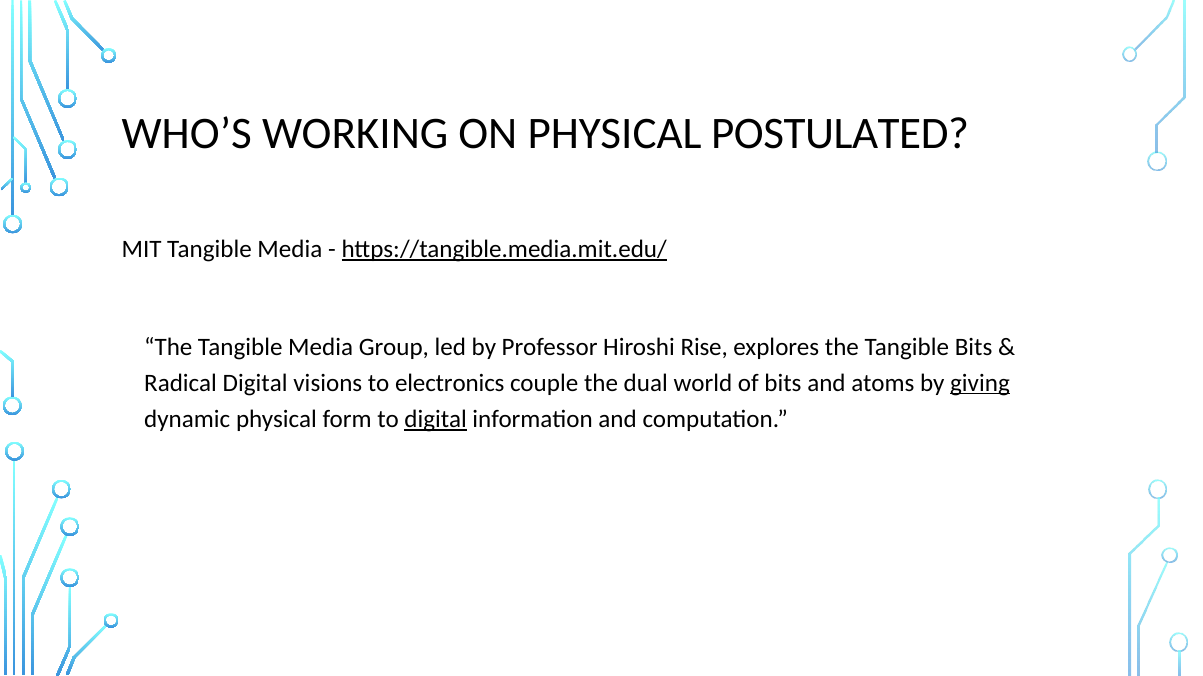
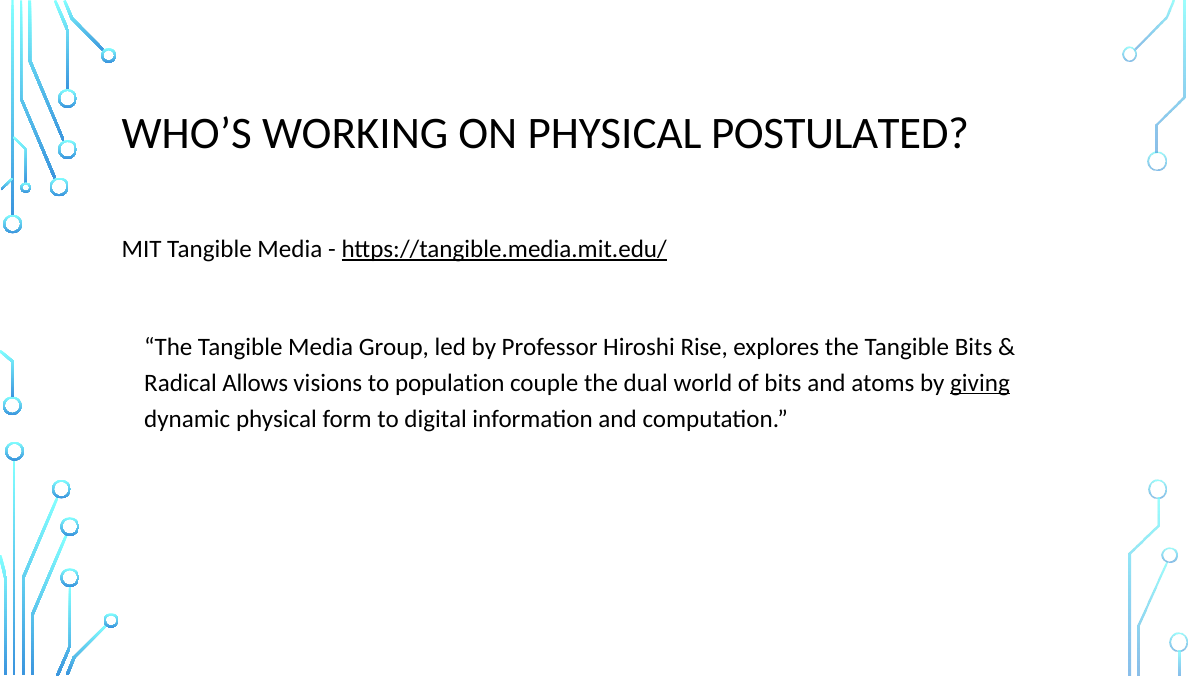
Radical Digital: Digital -> Allows
electronics: electronics -> population
digital at (436, 419) underline: present -> none
